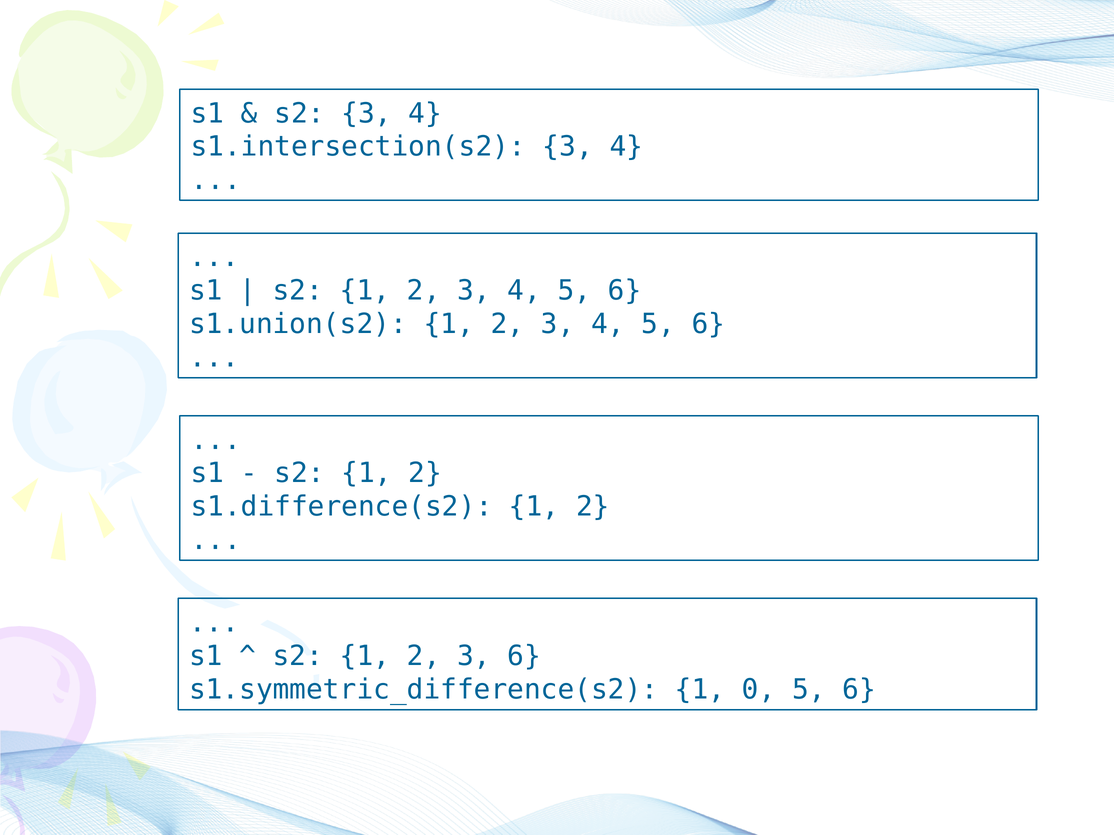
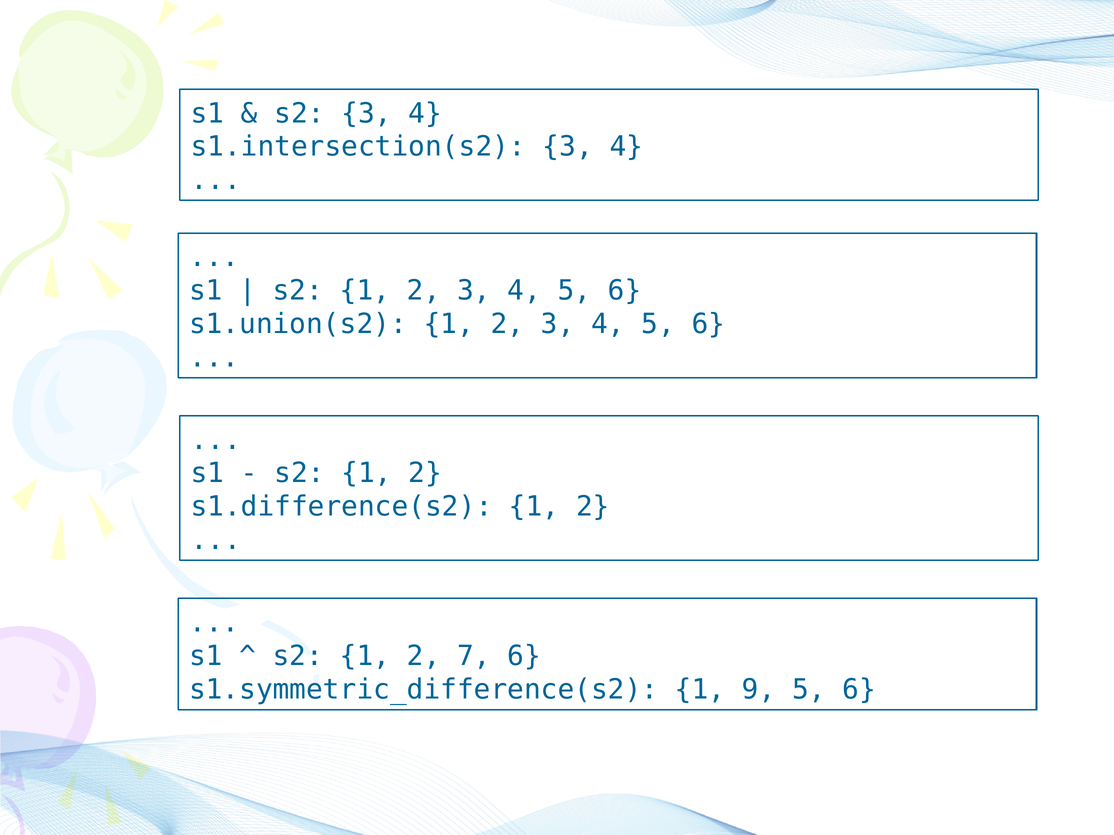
3 at (474, 656): 3 -> 7
0: 0 -> 9
